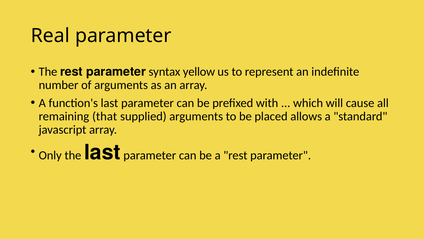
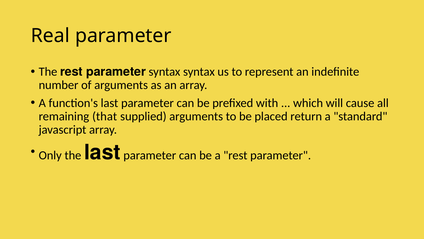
syntax yellow: yellow -> syntax
allows: allows -> return
